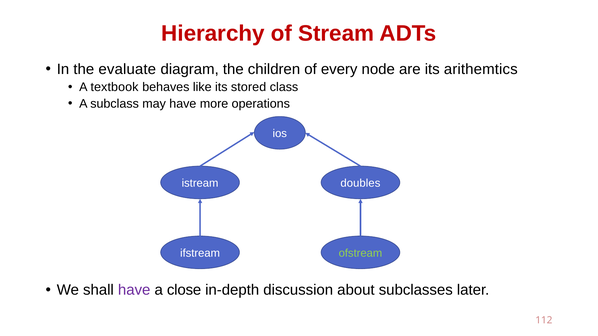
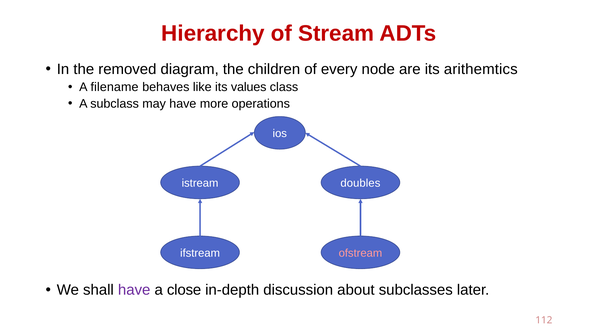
evaluate: evaluate -> removed
textbook: textbook -> filename
stored: stored -> values
ofstream colour: light green -> pink
